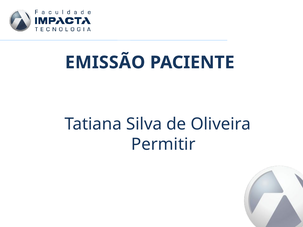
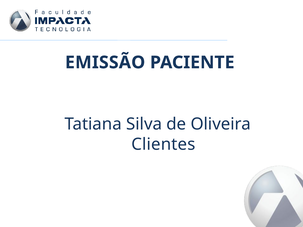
Permitir: Permitir -> Clientes
